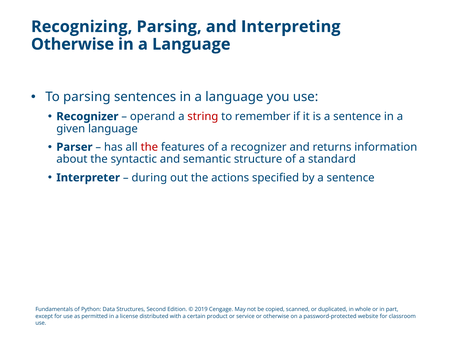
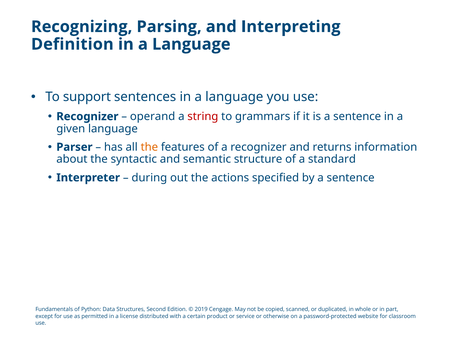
Otherwise at (73, 44): Otherwise -> Definition
To parsing: parsing -> support
remember: remember -> grammars
the at (149, 147) colour: red -> orange
